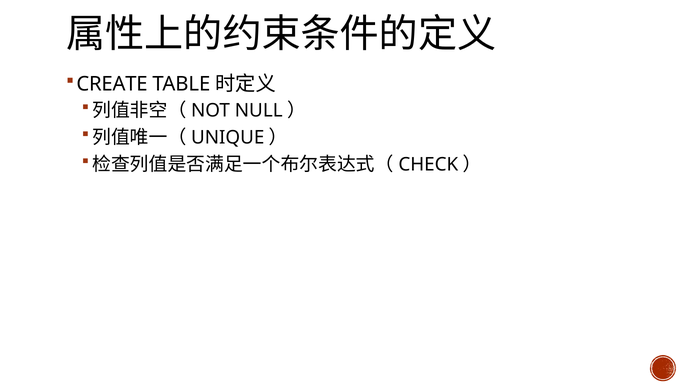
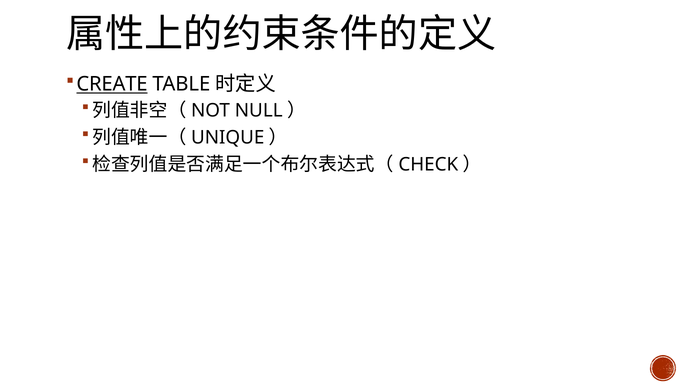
CREATE underline: none -> present
